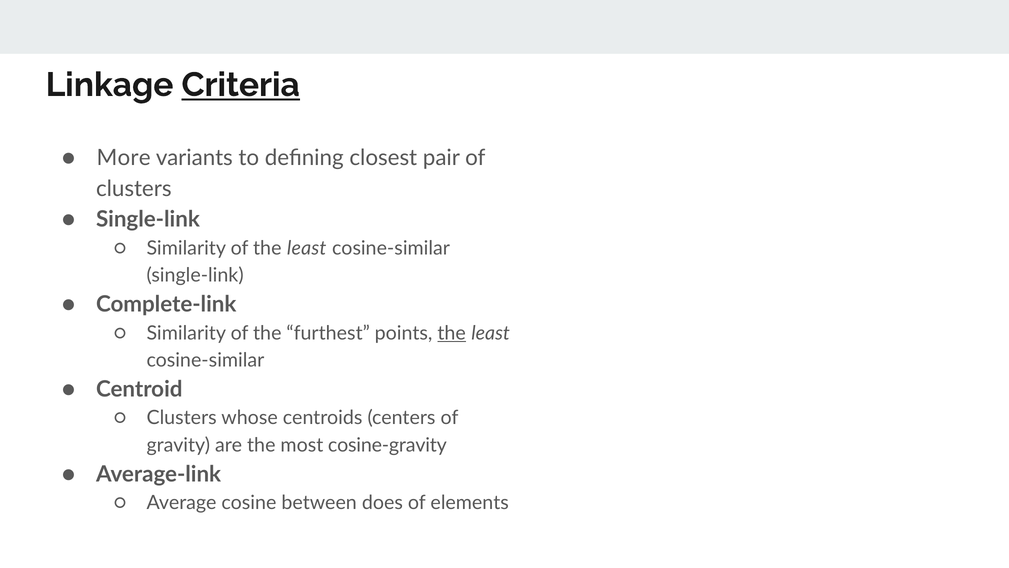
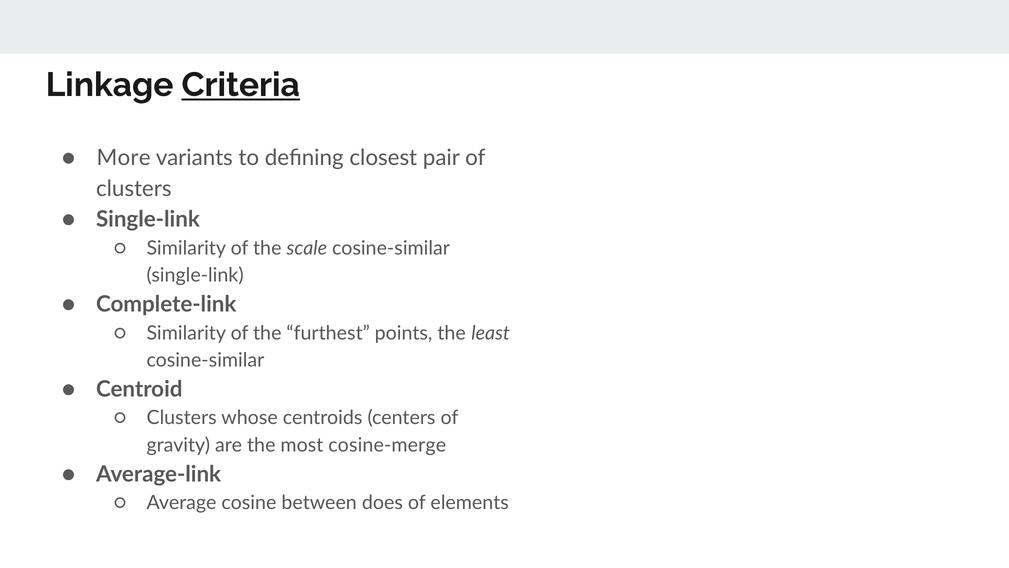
of the least: least -> scale
the at (452, 333) underline: present -> none
cosine-gravity: cosine-gravity -> cosine-merge
